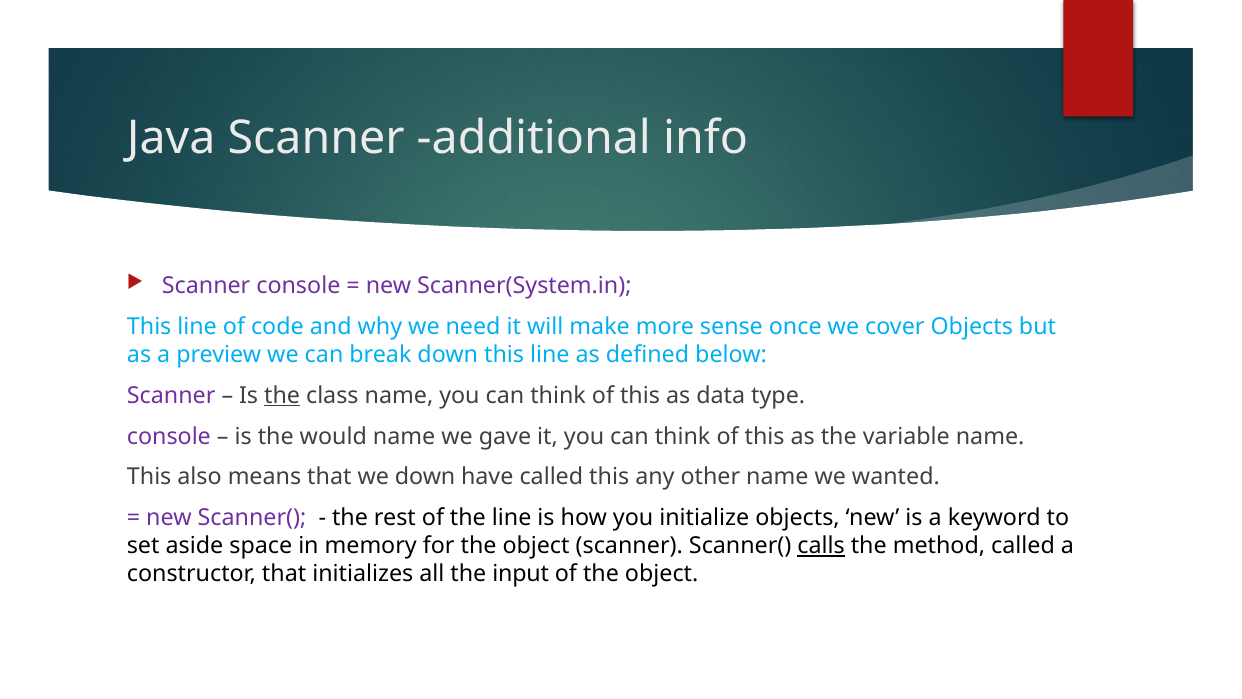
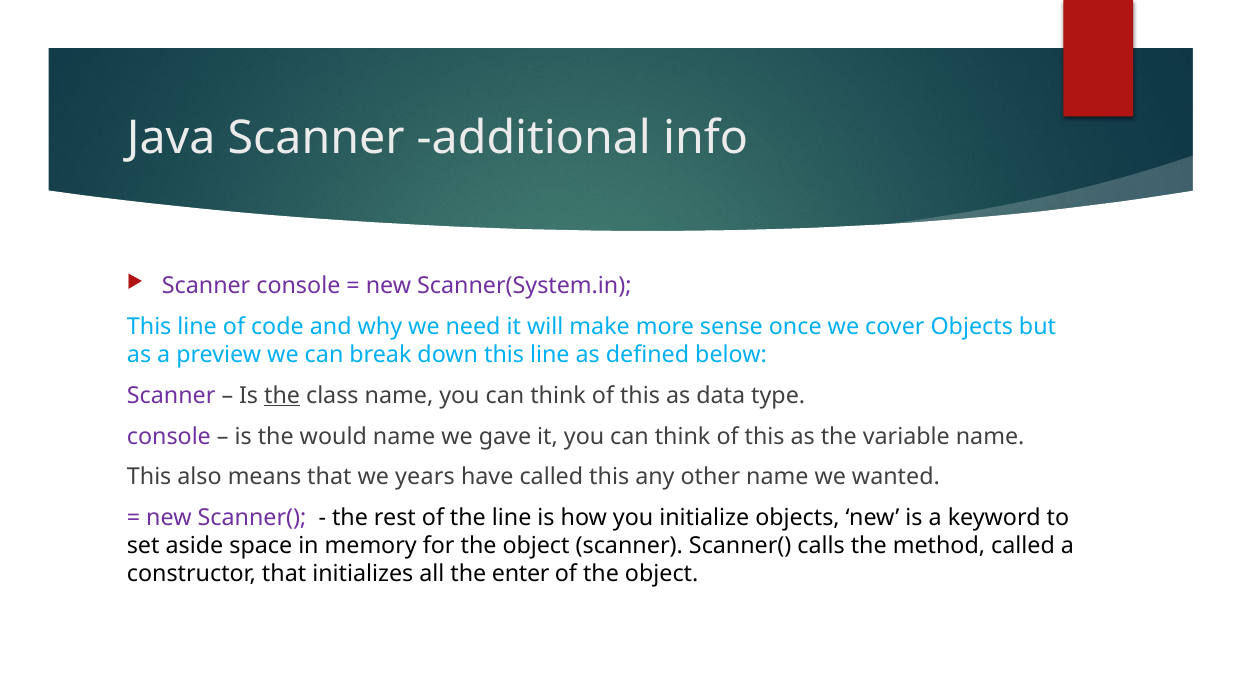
we down: down -> years
calls underline: present -> none
input: input -> enter
